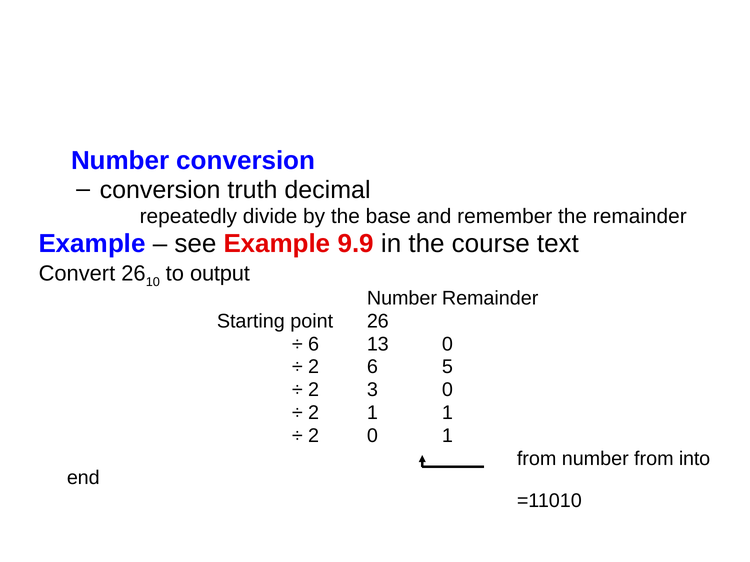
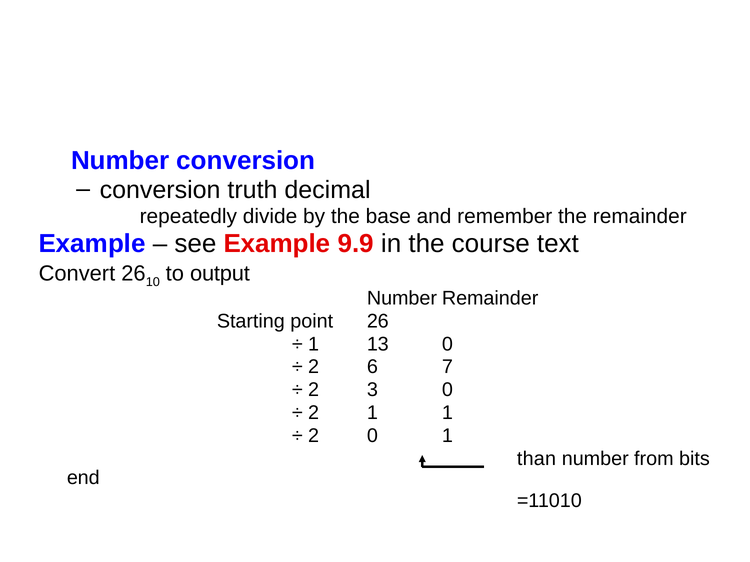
6 at (314, 344): 6 -> 1
5: 5 -> 7
from at (537, 459): from -> than
into: into -> bits
